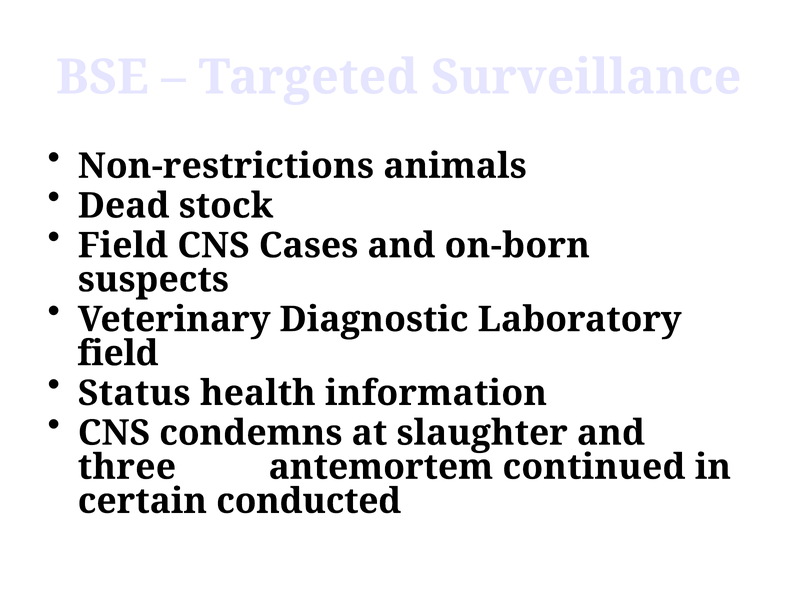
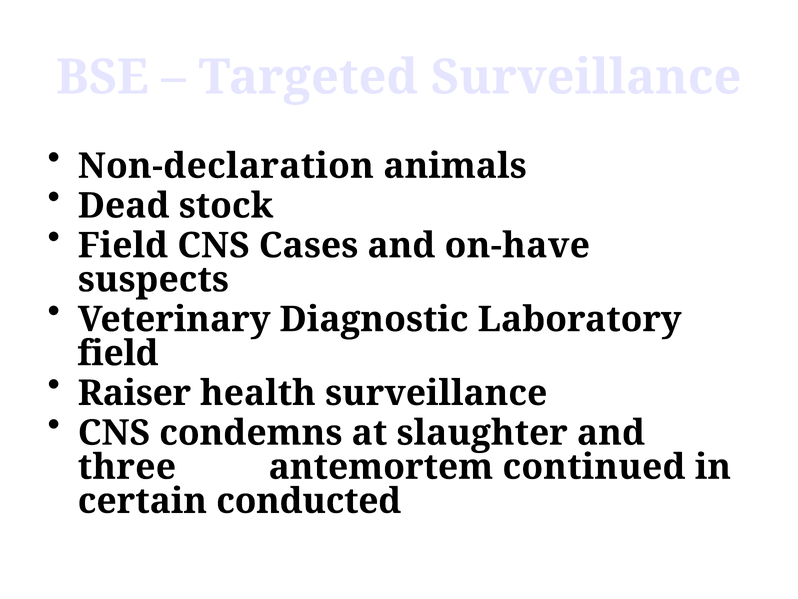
Non-restrictions: Non-restrictions -> Non-declaration
on-born: on-born -> on-have
Status: Status -> Raiser
health information: information -> surveillance
